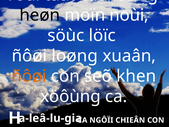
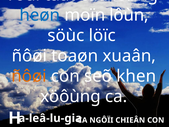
heøn colour: black -> blue
noùi: noùi -> lôùn
ñôøi loøng: loøng -> toaøn
